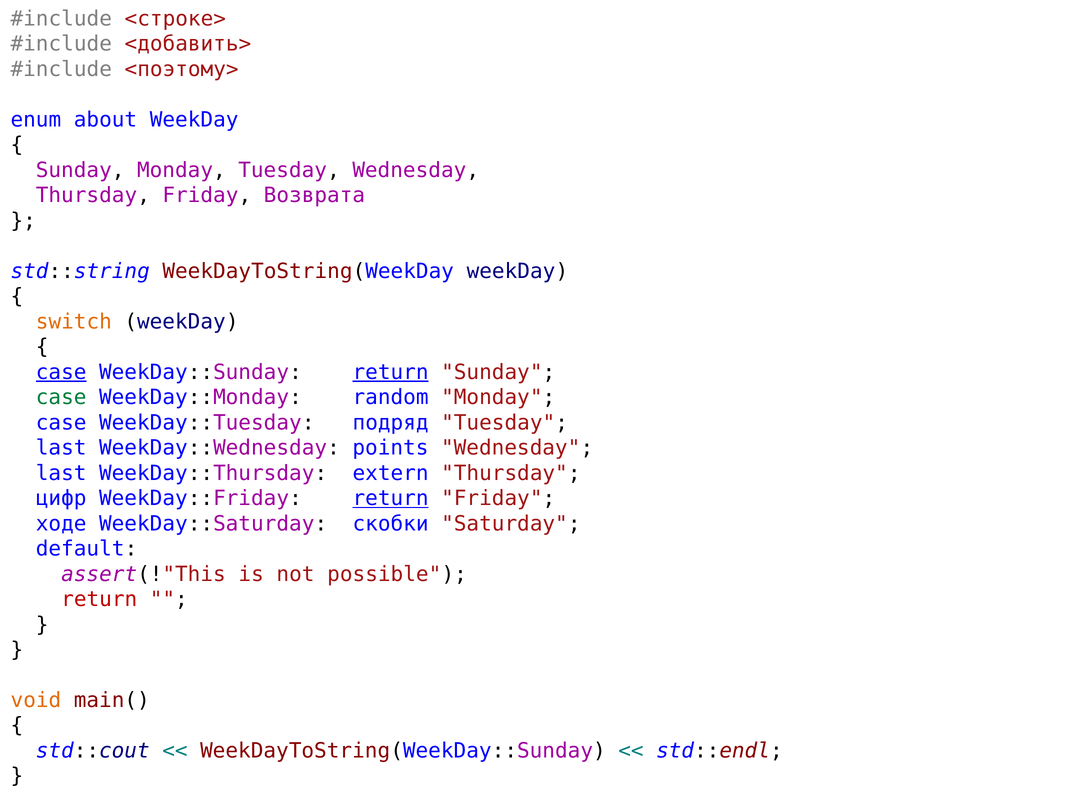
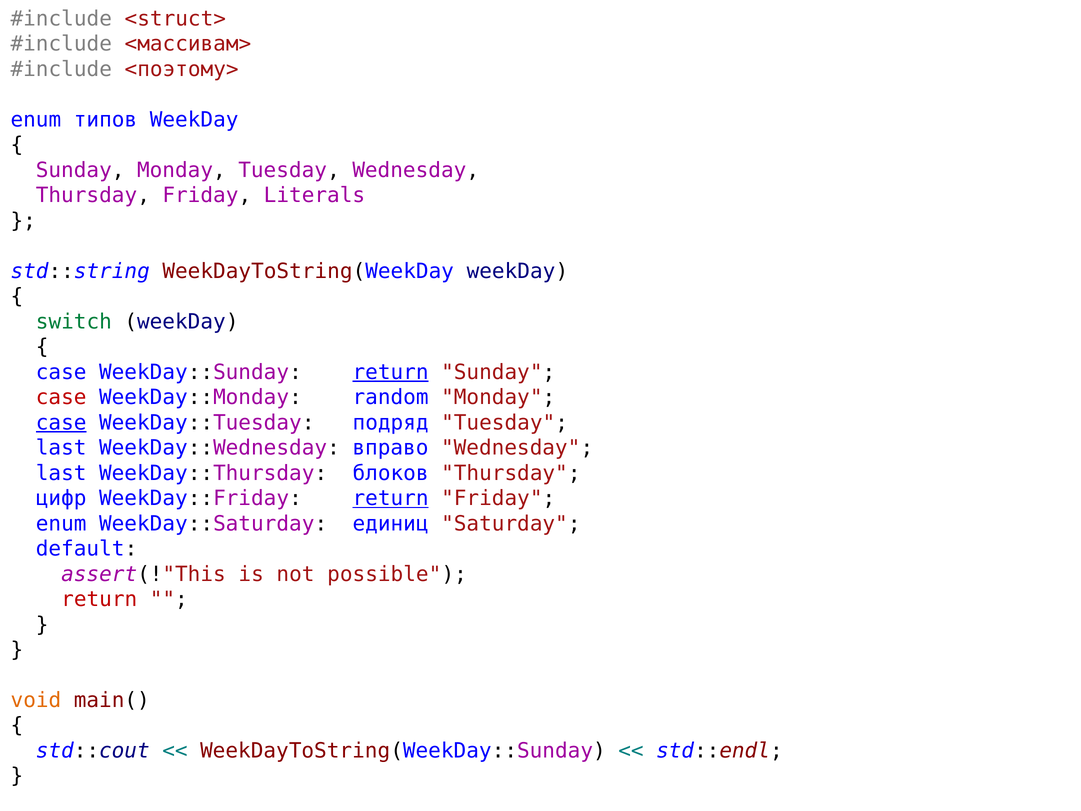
<строке>: <строке> -> <struct>
<добавить>: <добавить> -> <массивам>
about: about -> типов
Возврата: Возврата -> Literals
switch colour: orange -> green
case at (61, 372) underline: present -> none
case at (61, 397) colour: green -> red
case at (61, 422) underline: none -> present
points: points -> вправо
extern: extern -> блоков
ходе at (61, 523): ходе -> enum
скобки: скобки -> единиц
